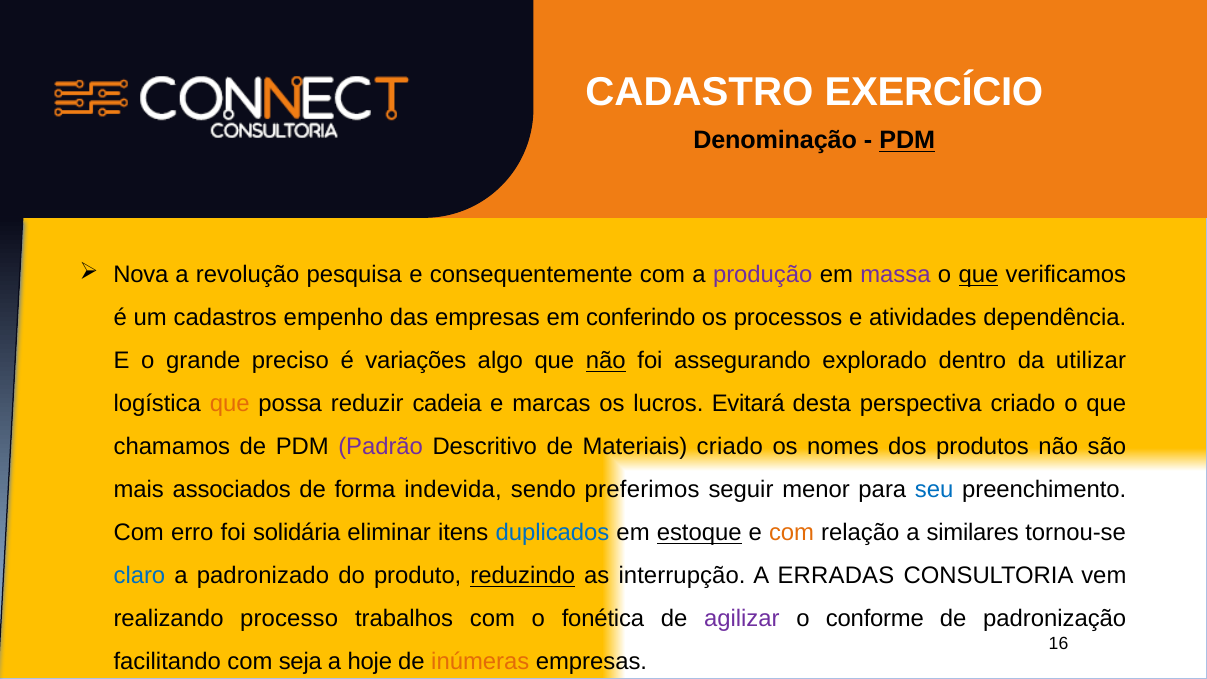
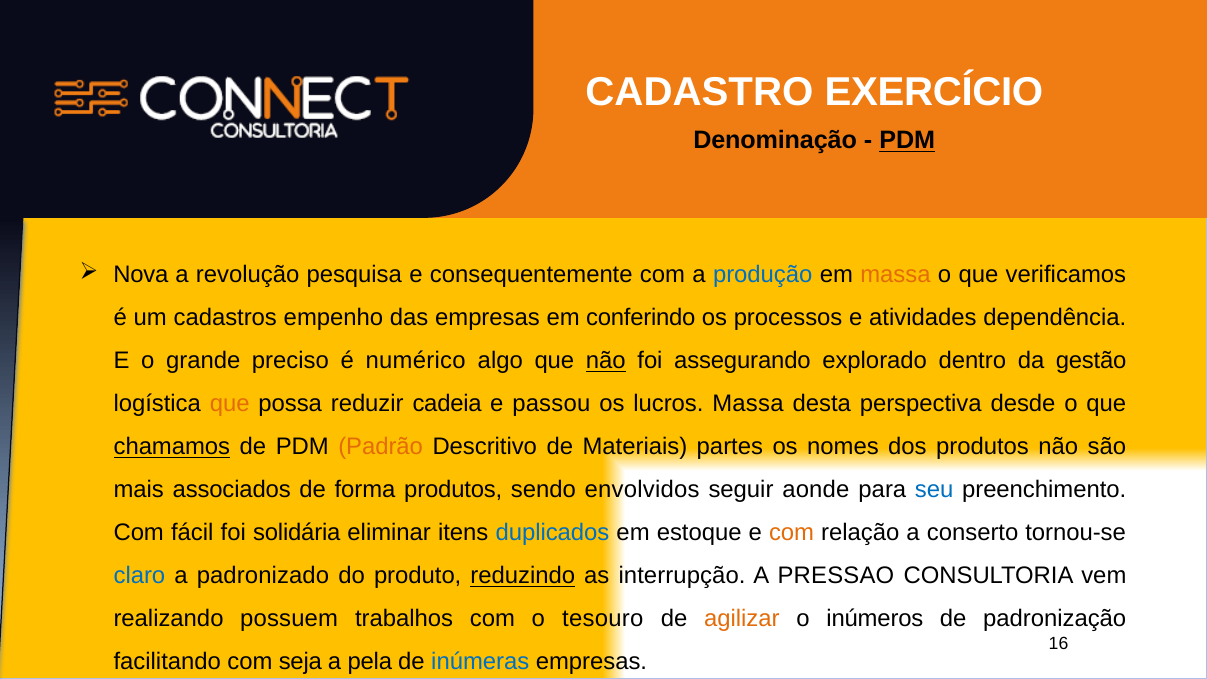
produção colour: purple -> blue
massa at (895, 275) colour: purple -> orange
que at (978, 275) underline: present -> none
variações: variações -> numérico
utilizar: utilizar -> gestão
marcas: marcas -> passou
lucros Evitará: Evitará -> Massa
perspectiva criado: criado -> desde
chamamos underline: none -> present
Padrão colour: purple -> orange
Materiais criado: criado -> partes
forma indevida: indevida -> produtos
preferimos: preferimos -> envolvidos
menor: menor -> aonde
erro: erro -> fácil
estoque underline: present -> none
similares: similares -> conserto
ERRADAS: ERRADAS -> PRESSAO
processo: processo -> possuem
fonética: fonética -> tesouro
agilizar colour: purple -> orange
conforme: conforme -> inúmeros
hoje: hoje -> pela
inúmeras colour: orange -> blue
